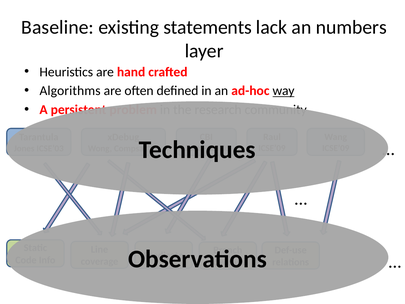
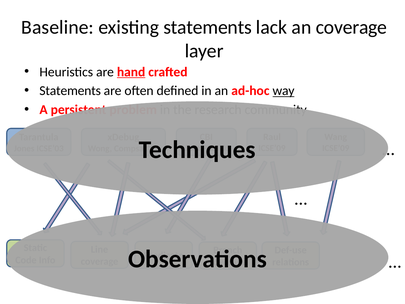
an numbers: numbers -> coverage
hand underline: none -> present
Algorithms at (70, 91): Algorithms -> Statements
